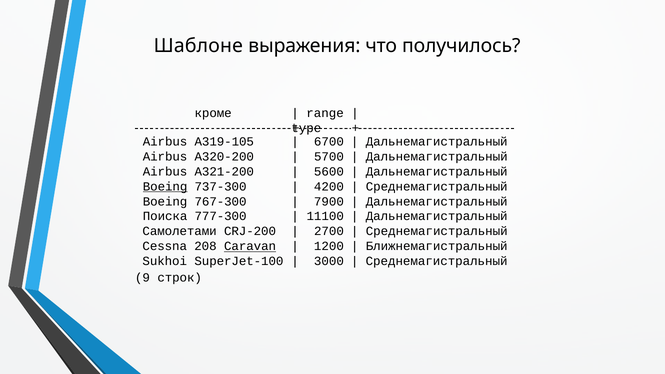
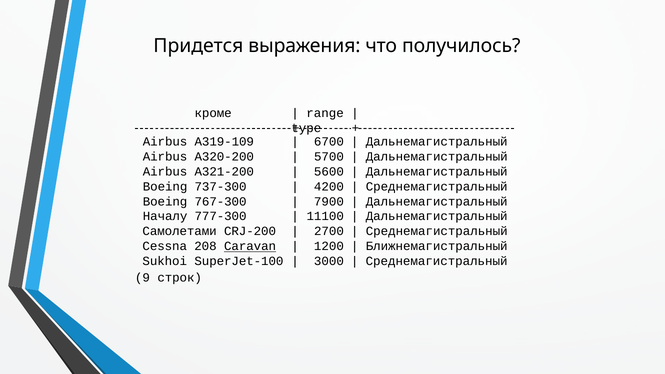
Шаблоне: Шаблоне -> Придется
A319-105: A319-105 -> A319-109
Boeing at (165, 186) underline: present -> none
Поиска: Поиска -> Началу
